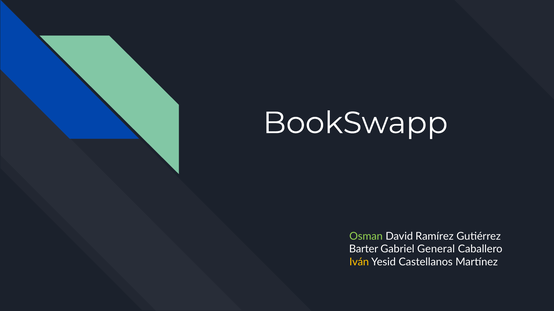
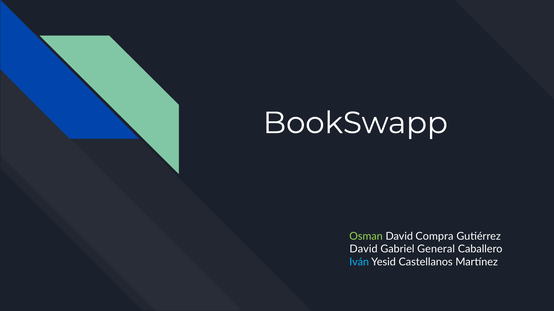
Ramírez: Ramírez -> Compra
Barter at (364, 250): Barter -> David
Iván colour: yellow -> light blue
